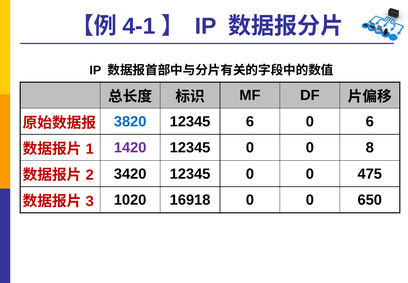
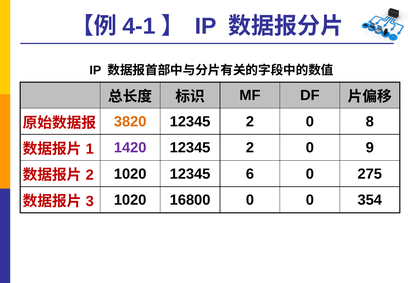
3820 colour: blue -> orange
6 at (250, 121): 6 -> 2
0 6: 6 -> 8
0 at (250, 147): 0 -> 2
8: 8 -> 9
3420 at (130, 173): 3420 -> 1020
0 at (250, 173): 0 -> 6
475: 475 -> 275
16918: 16918 -> 16800
650: 650 -> 354
